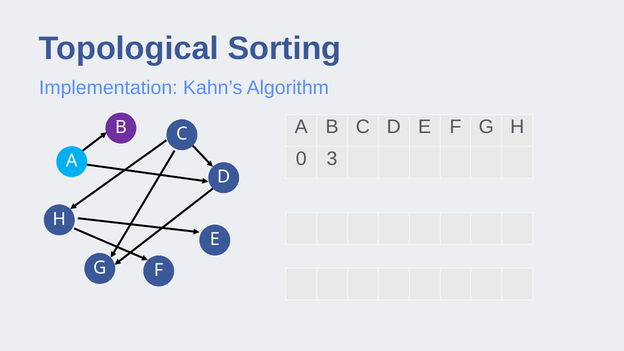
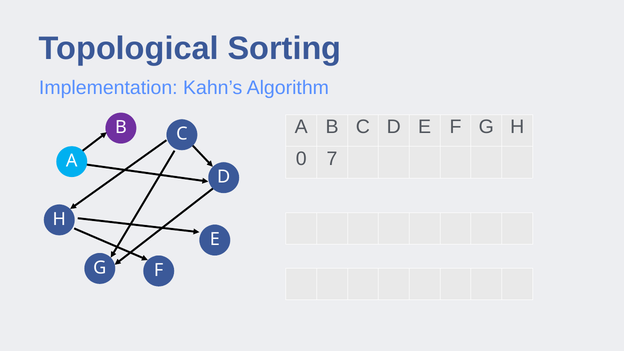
3: 3 -> 7
